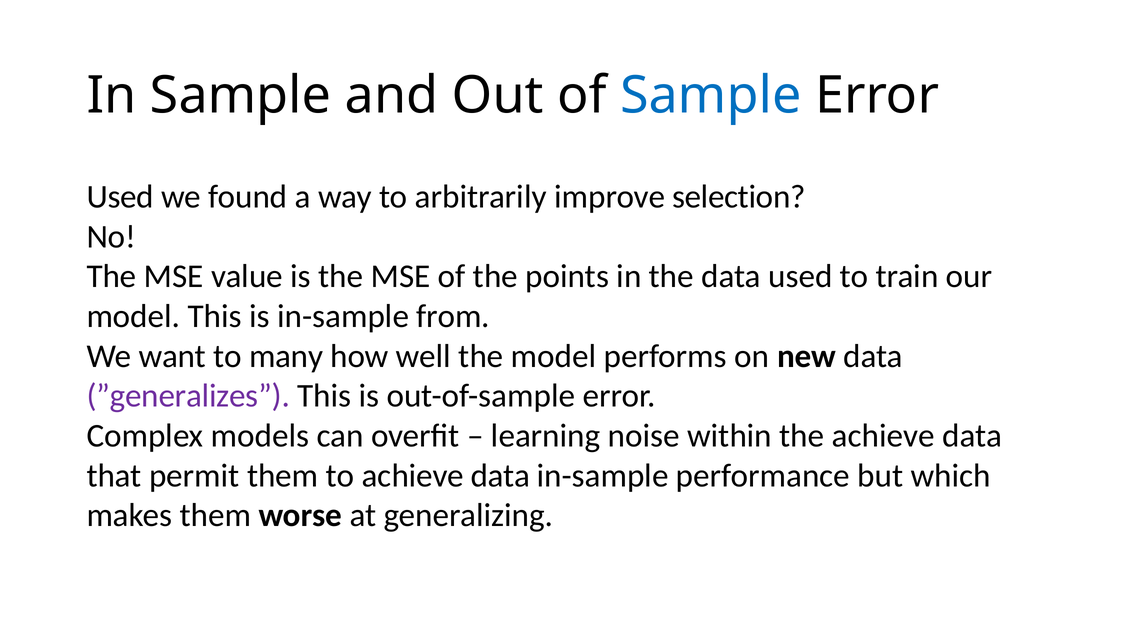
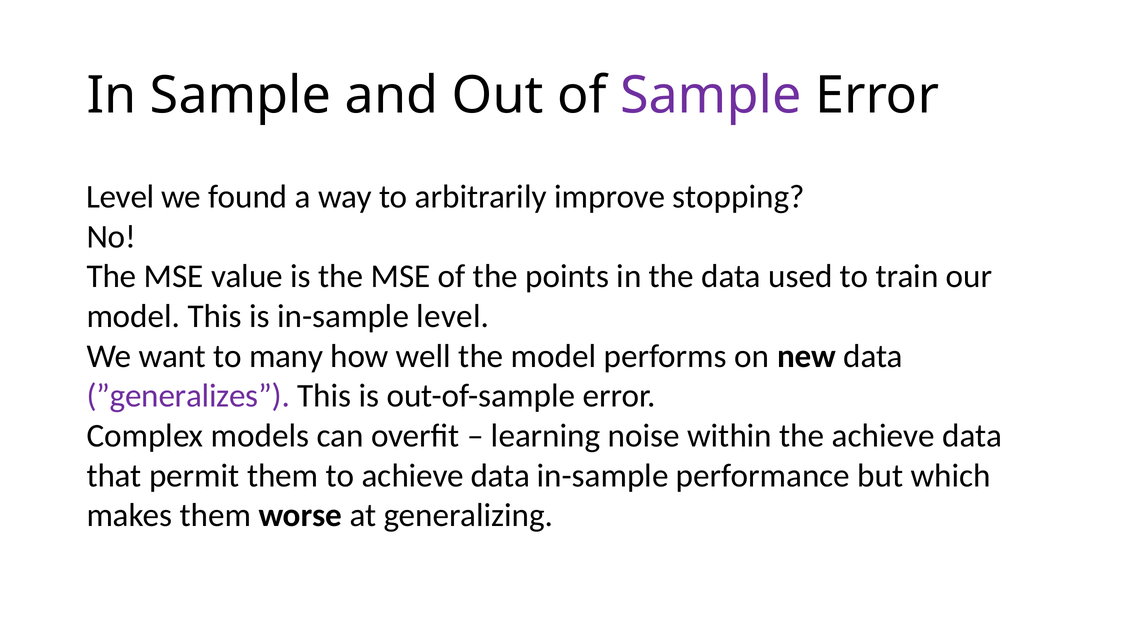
Sample at (711, 96) colour: blue -> purple
Used at (120, 197): Used -> Level
selection: selection -> stopping
in-sample from: from -> level
